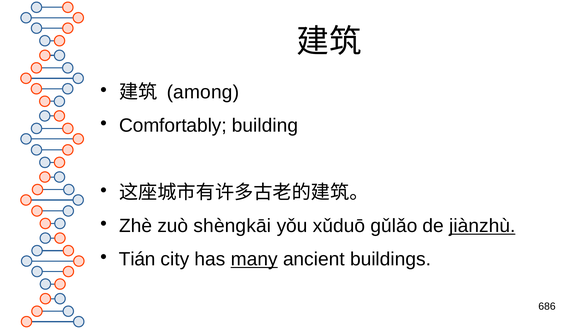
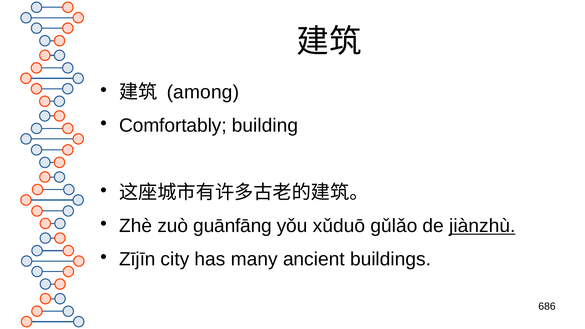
shèngkāi: shèngkāi -> guānfāng
Tián: Tián -> Zījīn
many underline: present -> none
